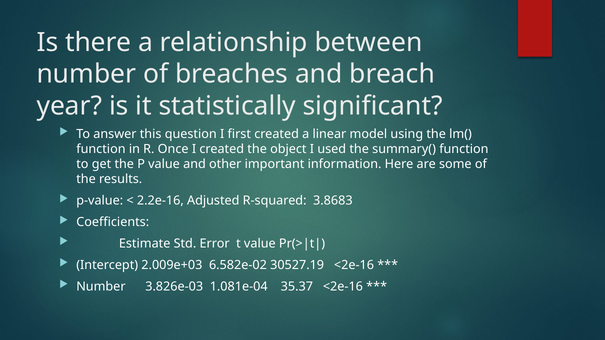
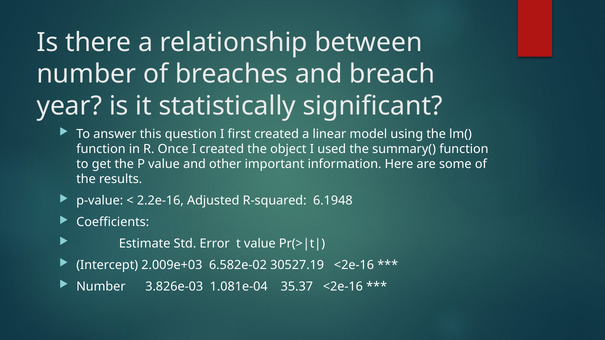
3.8683: 3.8683 -> 6.1948
